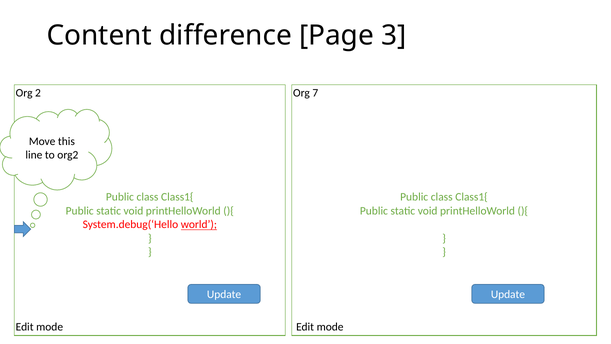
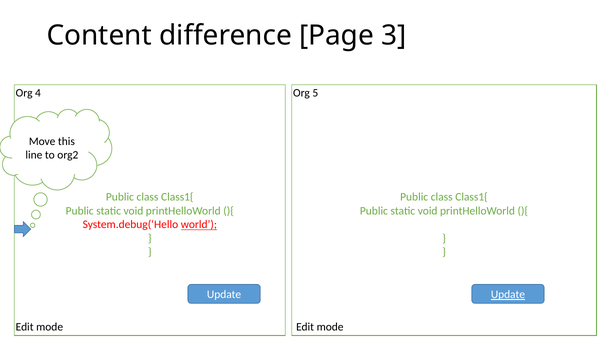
2: 2 -> 4
7: 7 -> 5
Update at (508, 294) underline: none -> present
